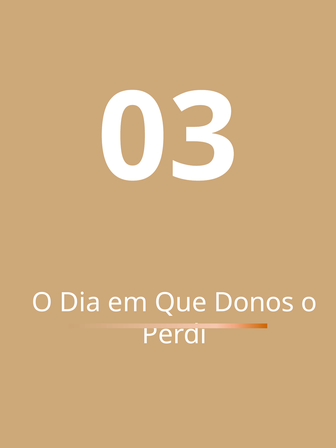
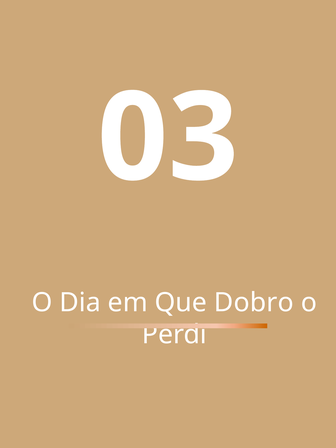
Donos: Donos -> Dobro
